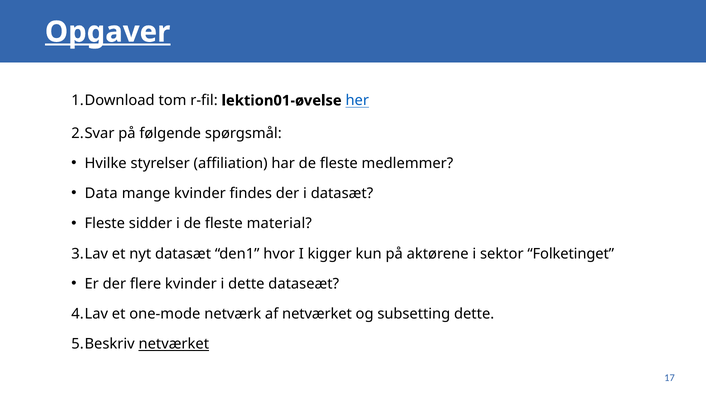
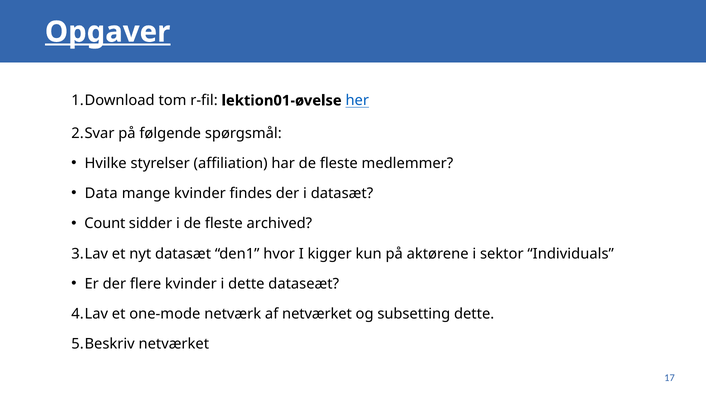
Fleste at (105, 224): Fleste -> Count
material: material -> archived
Folketinget: Folketinget -> Individuals
netværket at (174, 344) underline: present -> none
